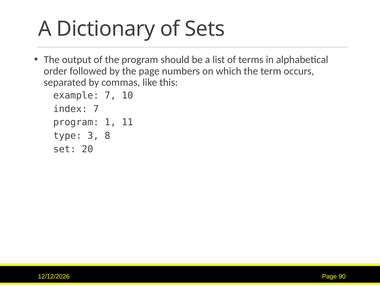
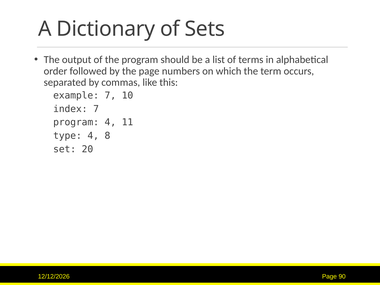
program 1: 1 -> 4
type 3: 3 -> 4
